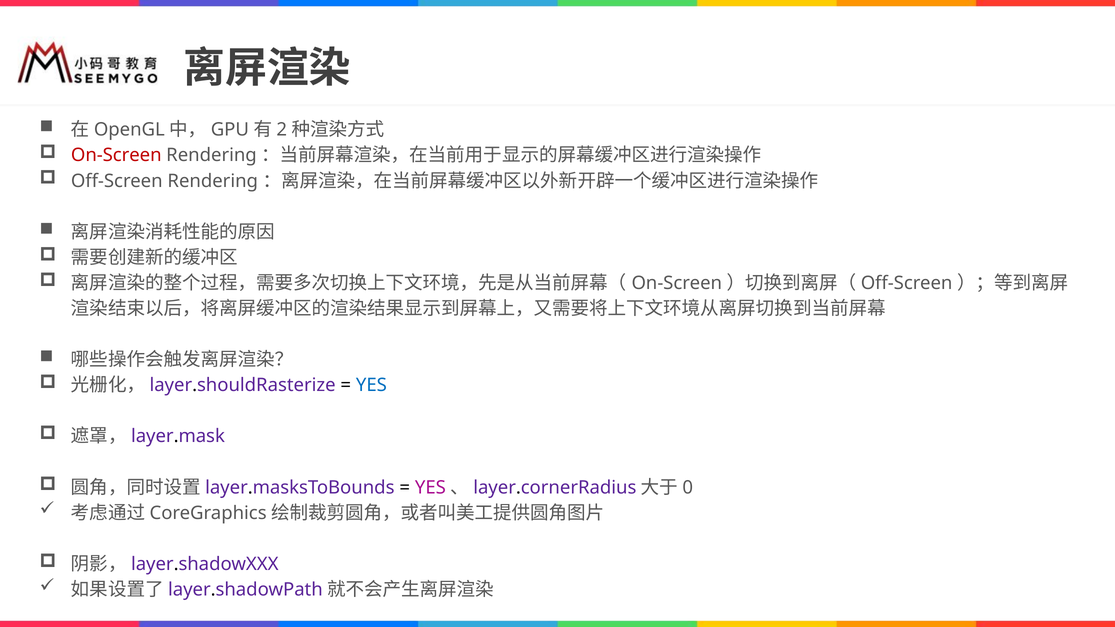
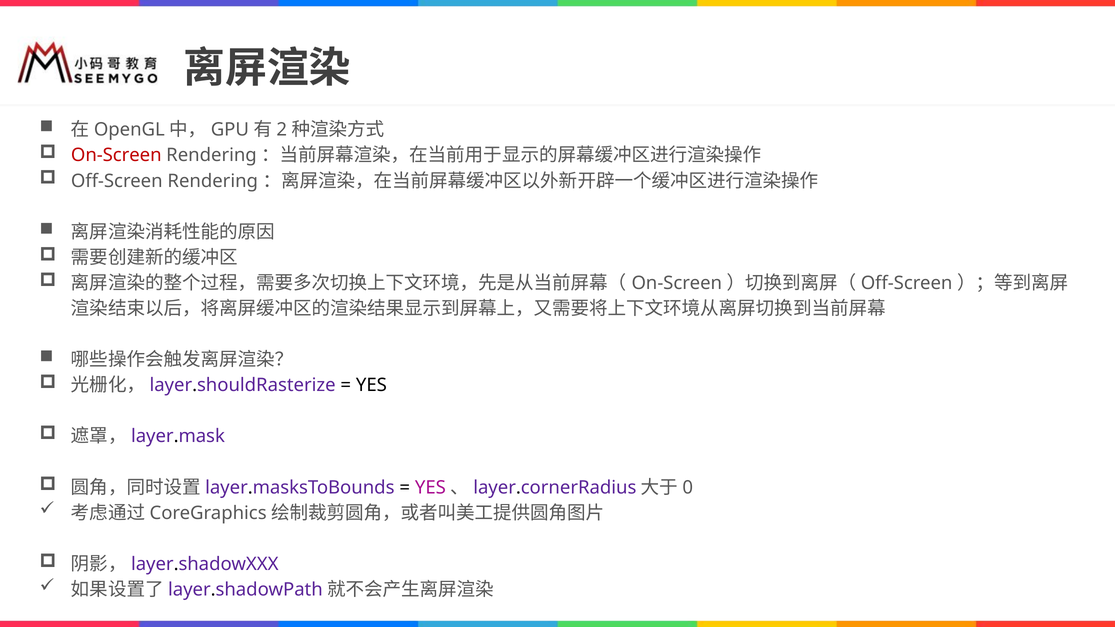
YES colour: blue -> black
